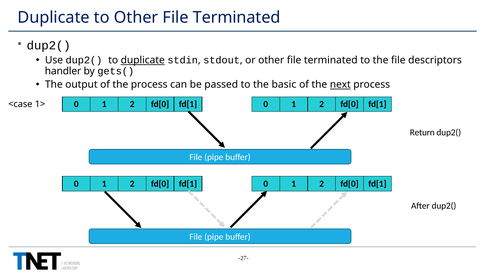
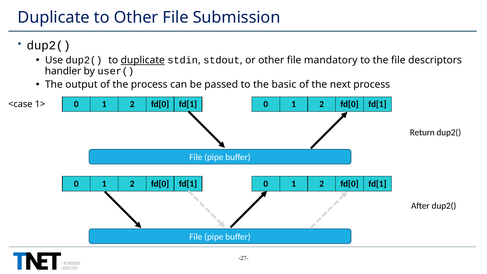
to Other File Terminated: Terminated -> Submission
or other file terminated: terminated -> mandatory
gets(: gets( -> user(
next underline: present -> none
